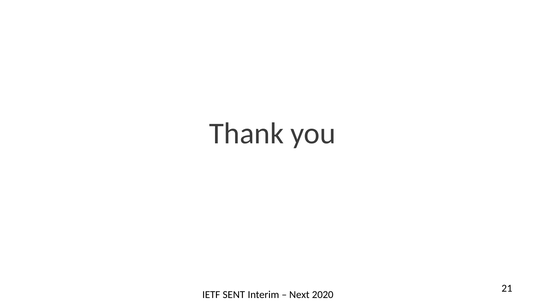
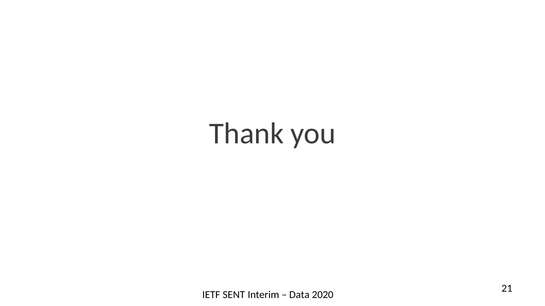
Next: Next -> Data
